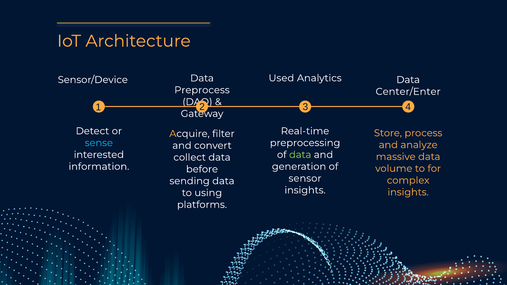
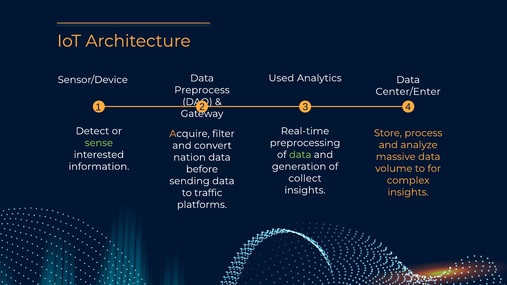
sense colour: light blue -> light green
collect: collect -> nation
sensor: sensor -> collect
using: using -> traffic
